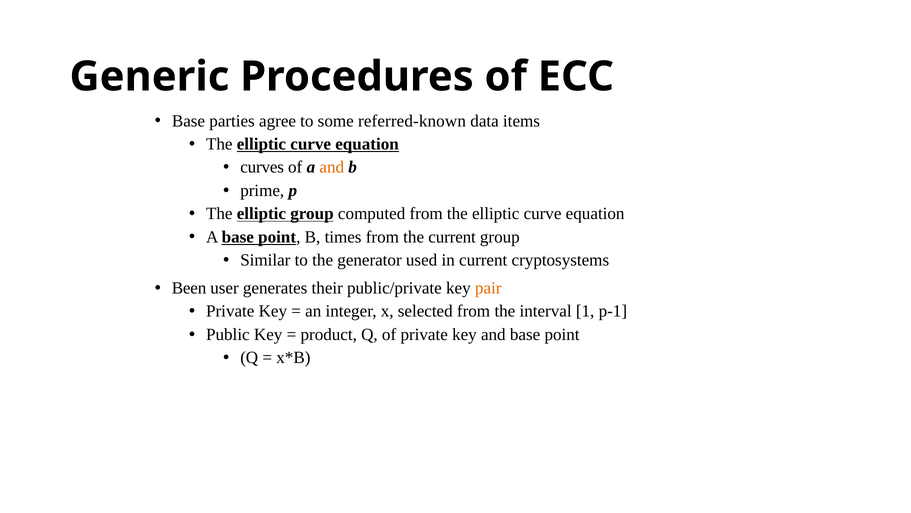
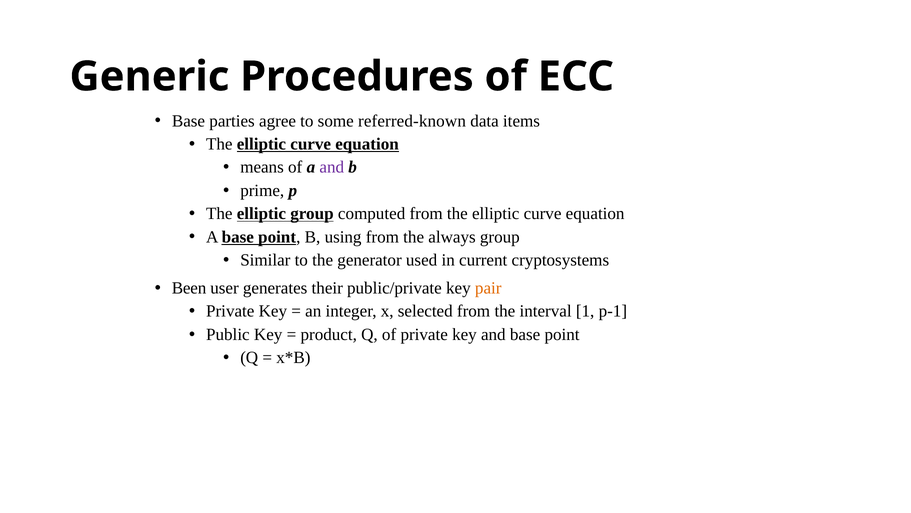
curves: curves -> means
and at (332, 167) colour: orange -> purple
times: times -> using
the current: current -> always
